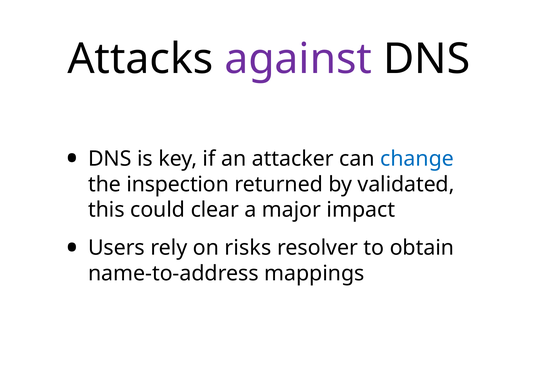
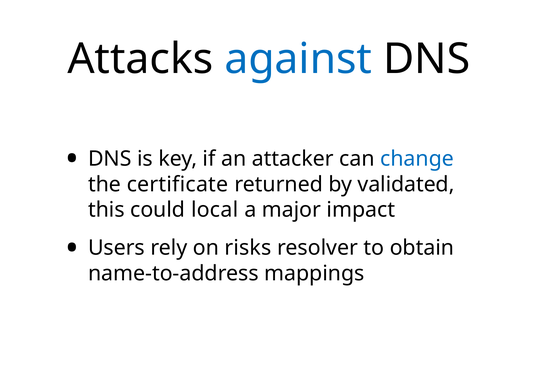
against colour: purple -> blue
inspection: inspection -> certificate
clear: clear -> local
